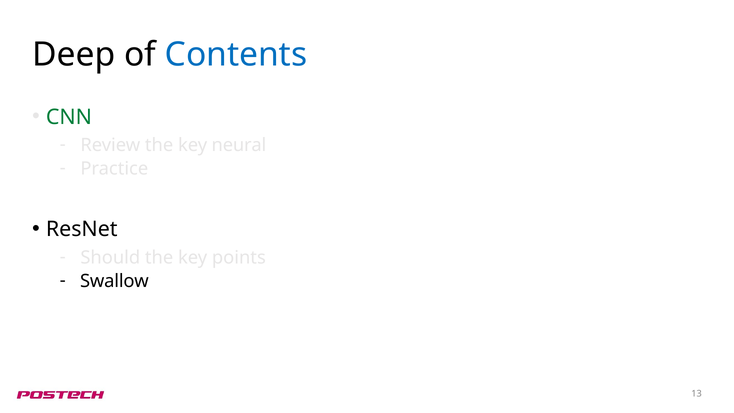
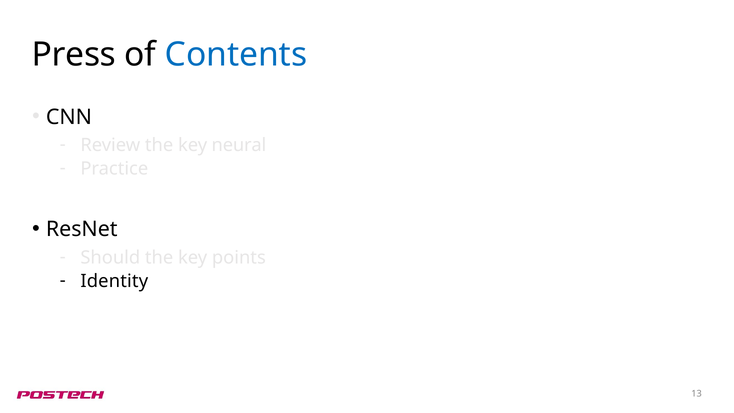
Deep: Deep -> Press
CNN colour: green -> black
Swallow: Swallow -> Identity
